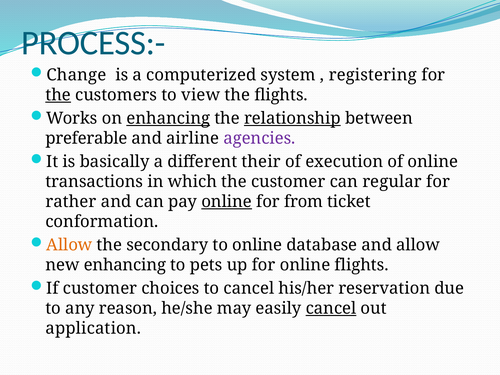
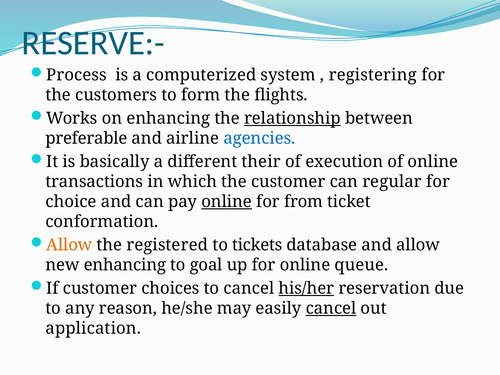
PROCESS:-: PROCESS:- -> RESERVE:-
Change: Change -> Process
the at (58, 95) underline: present -> none
view: view -> form
enhancing at (168, 118) underline: present -> none
agencies colour: purple -> blue
rather: rather -> choice
secondary: secondary -> registered
to online: online -> tickets
pets: pets -> goal
online flights: flights -> queue
his/her underline: none -> present
